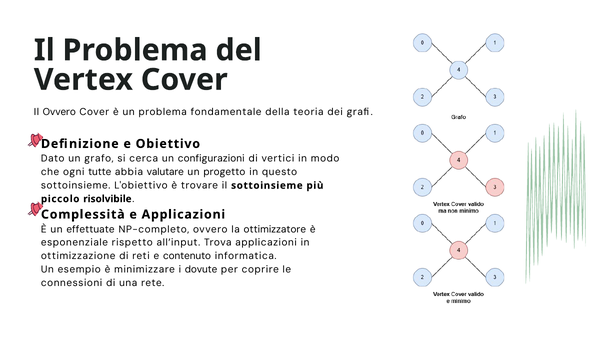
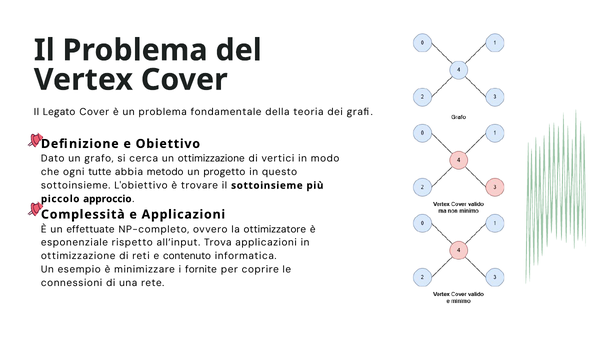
Il Ovvero: Ovvero -> Legato
un configurazioni: configurazioni -> ottimizzazione
valutare: valutare -> metodo
risolvibile: risolvibile -> approccio
dovute: dovute -> fornite
